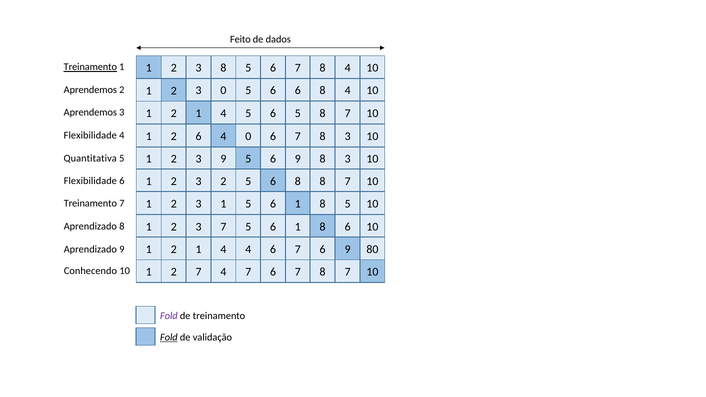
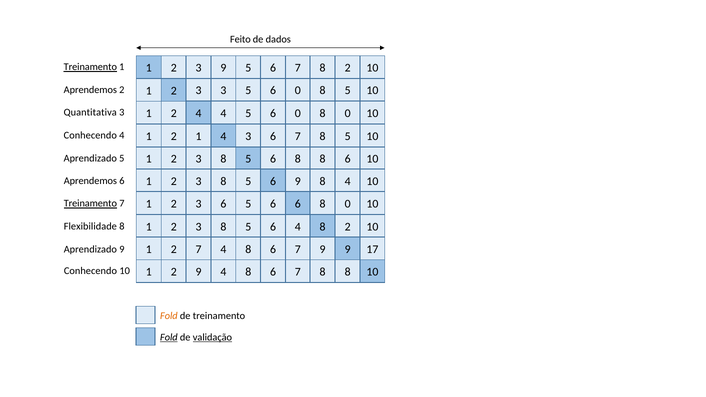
3 8: 8 -> 9
4 at (348, 68): 4 -> 2
3 0: 0 -> 3
6 at (298, 91): 6 -> 0
4 at (348, 91): 4 -> 5
Aprendemos at (90, 112): Aprendemos -> Quantitativa
1 at (199, 113): 1 -> 4
4 5 5: 5 -> 0
7 at (348, 113): 7 -> 0
Flexibilidade at (90, 136): Flexibilidade -> Conhecendo
3 at (348, 136): 3 -> 5
6 at (199, 136): 6 -> 1
4 0: 0 -> 3
Quantitativa at (90, 158): Quantitativa -> Aprendizado
9 at (223, 159): 9 -> 8
5 9: 9 -> 8
3 at (348, 159): 3 -> 6
7 at (348, 181): 7 -> 4
2 at (223, 181): 2 -> 8
5 8: 8 -> 9
Flexibilidade at (90, 181): Flexibilidade -> Aprendemos
3 1: 1 -> 6
1 at (298, 204): 1 -> 6
5 at (348, 204): 5 -> 0
Treinamento at (90, 204) underline: none -> present
7 at (223, 227): 7 -> 8
1 at (298, 227): 1 -> 4
6 at (348, 227): 6 -> 2
Aprendizado at (90, 227): Aprendizado -> Flexibilidade
1 at (199, 249): 1 -> 7
4 at (248, 249): 4 -> 8
6 at (322, 249): 6 -> 9
80: 80 -> 17
7 at (348, 272): 7 -> 8
1 7: 7 -> 9
7 at (248, 272): 7 -> 8
Fold at (169, 316) colour: purple -> orange
validação underline: none -> present
